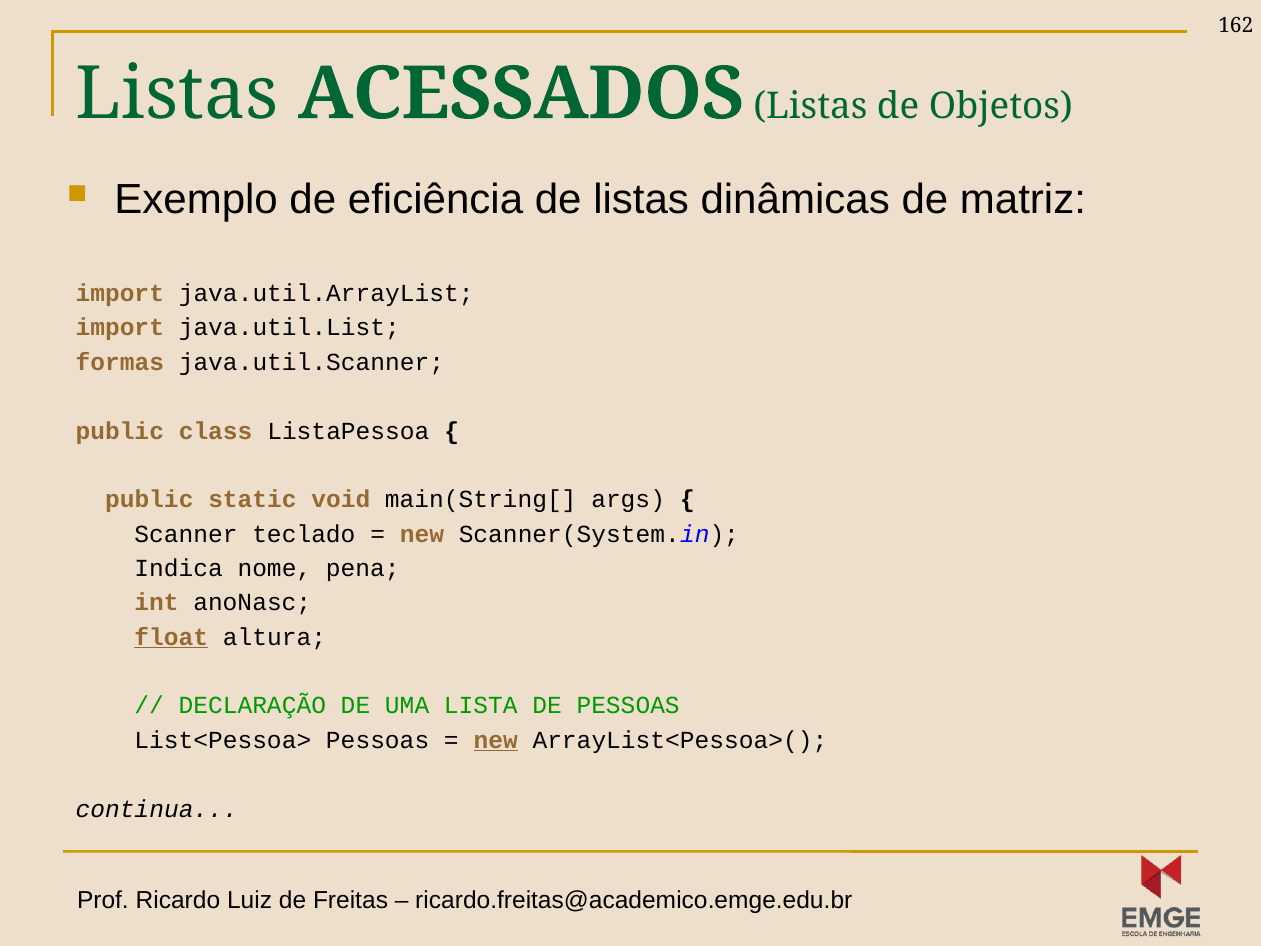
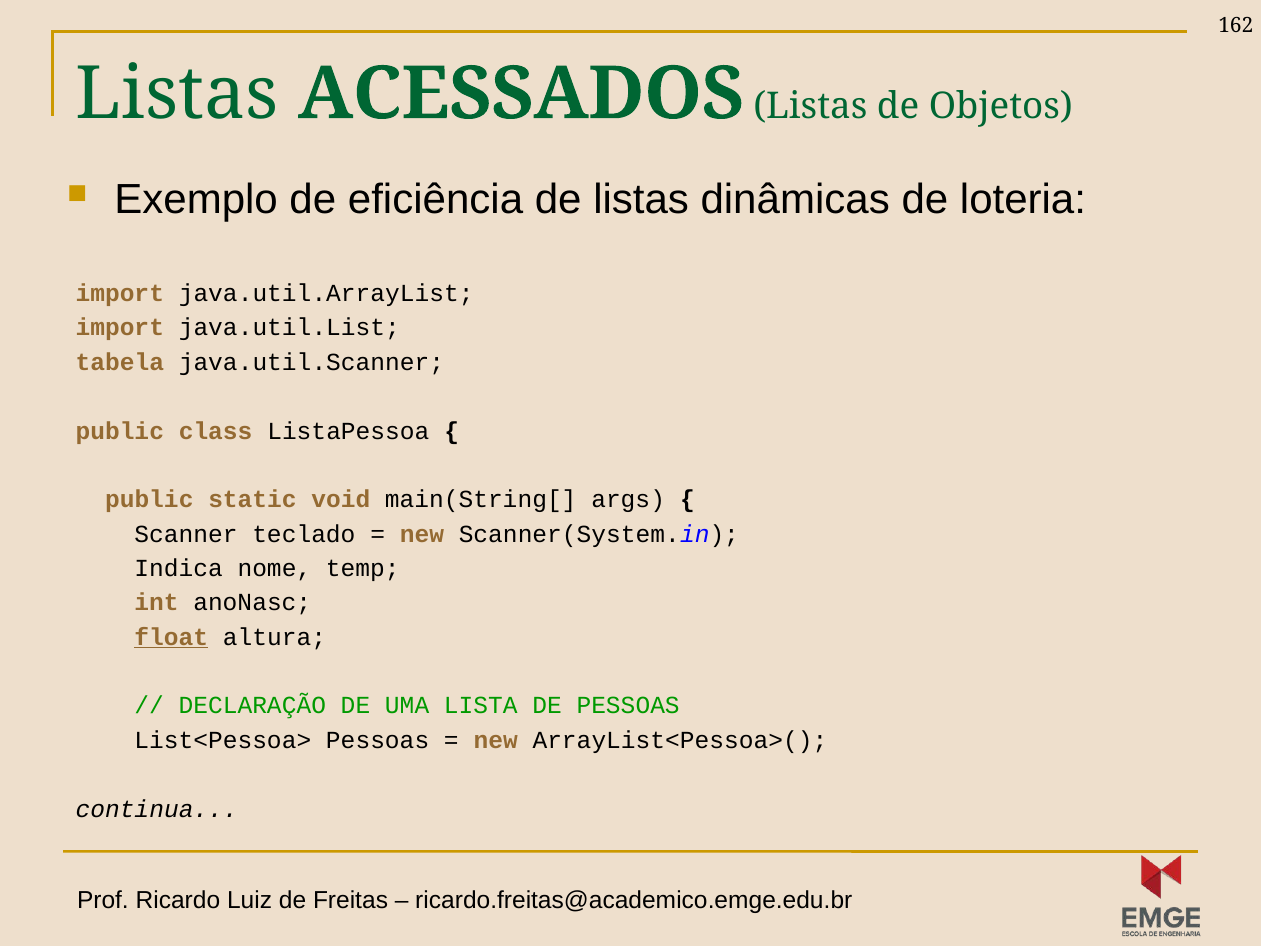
matriz: matriz -> loteria
formas: formas -> tabela
pena: pena -> temp
new at (496, 740) underline: present -> none
